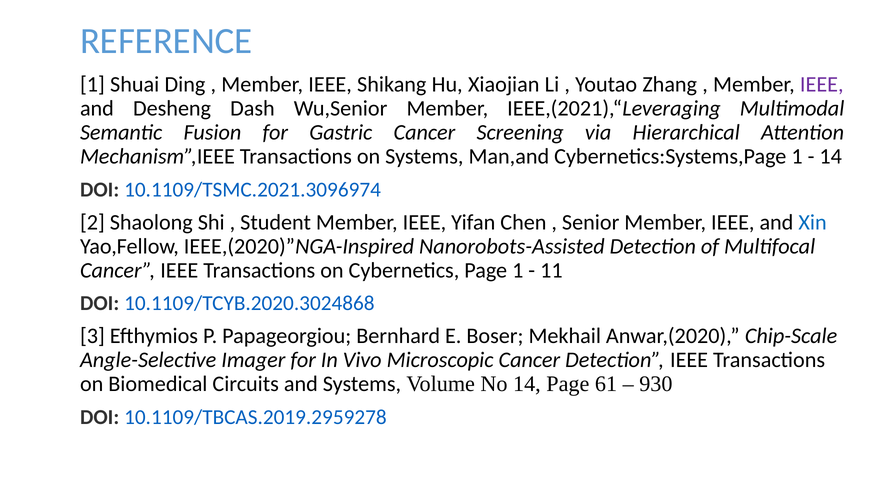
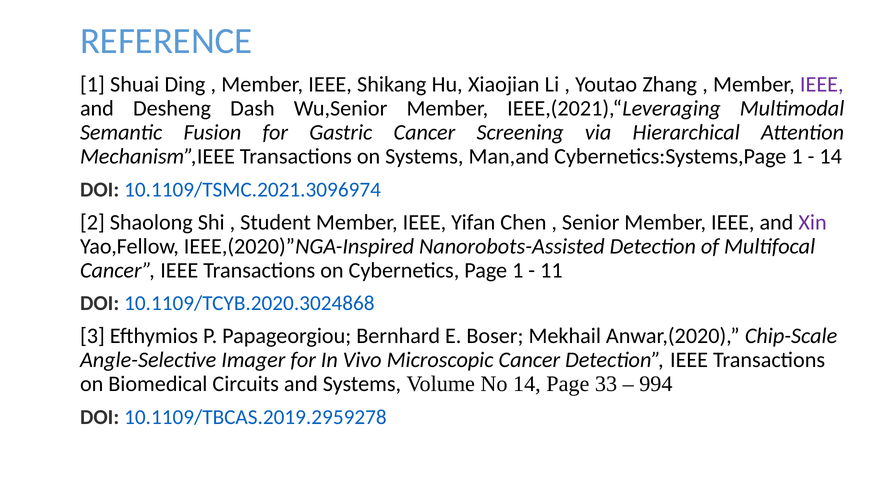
Xin colour: blue -> purple
61: 61 -> 33
930: 930 -> 994
